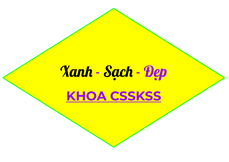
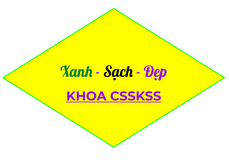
Xanh colour: black -> green
